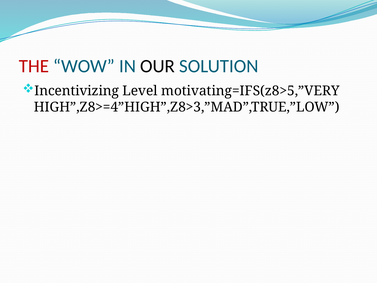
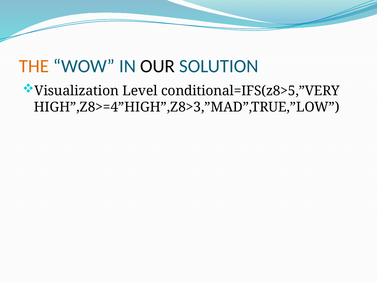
THE colour: red -> orange
Incentivizing: Incentivizing -> Visualization
motivating=IFS(z8>5,”VERY: motivating=IFS(z8>5,”VERY -> conditional=IFS(z8>5,”VERY
